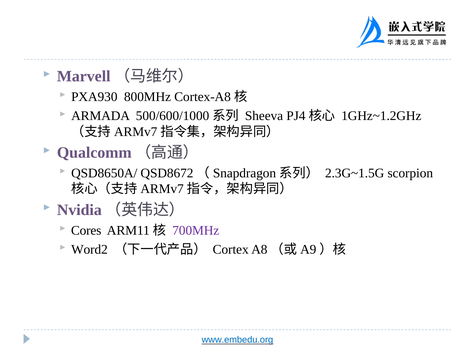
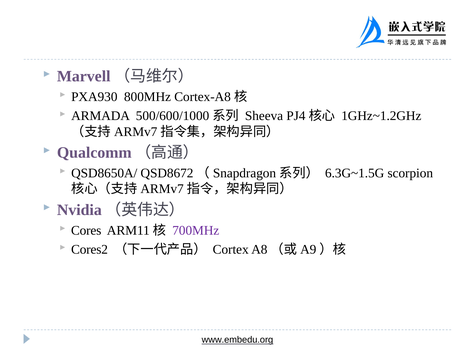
2.3G~1.5G: 2.3G~1.5G -> 6.3G~1.5G
Word2: Word2 -> Cores2
www.embedu.org colour: blue -> black
